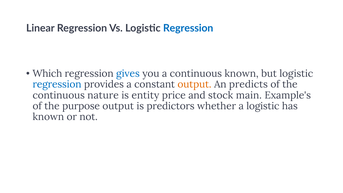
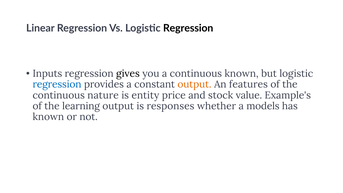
Regression at (188, 28) colour: blue -> black
Which: Which -> Inputs
gives colour: blue -> black
predicts: predicts -> features
main: main -> value
purpose: purpose -> learning
predictors: predictors -> responses
a logistic: logistic -> models
